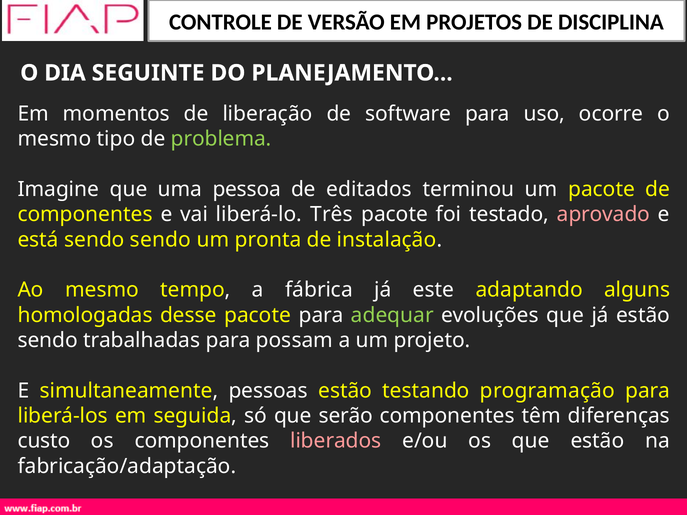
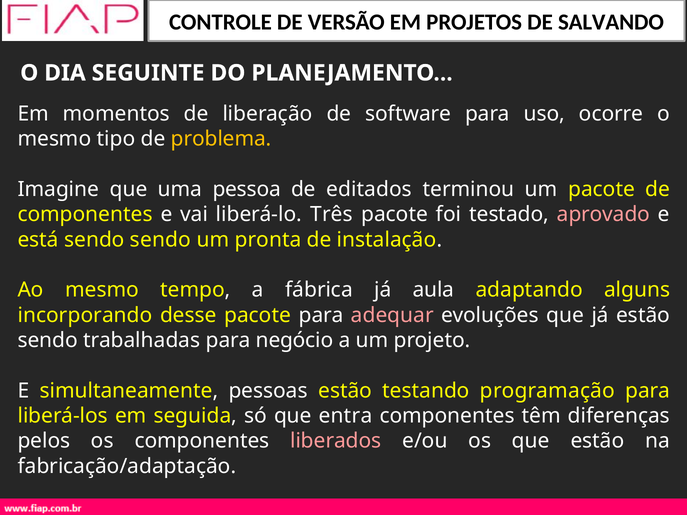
DISCIPLINA: DISCIPLINA -> SALVANDO
problema colour: light green -> yellow
este: este -> aula
homologadas: homologadas -> incorporando
adequar colour: light green -> pink
possam: possam -> negócio
serão: serão -> entra
custo: custo -> pelos
